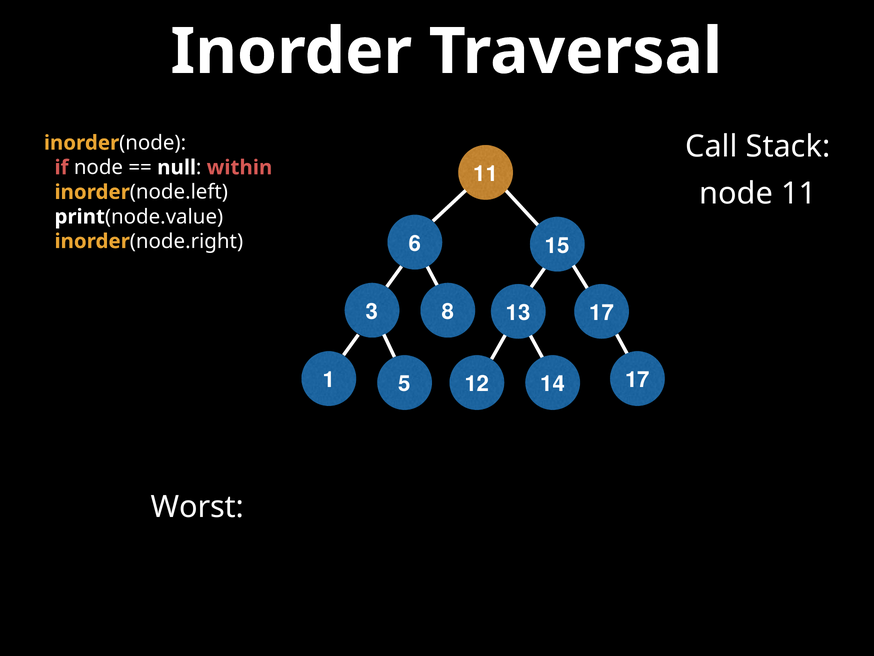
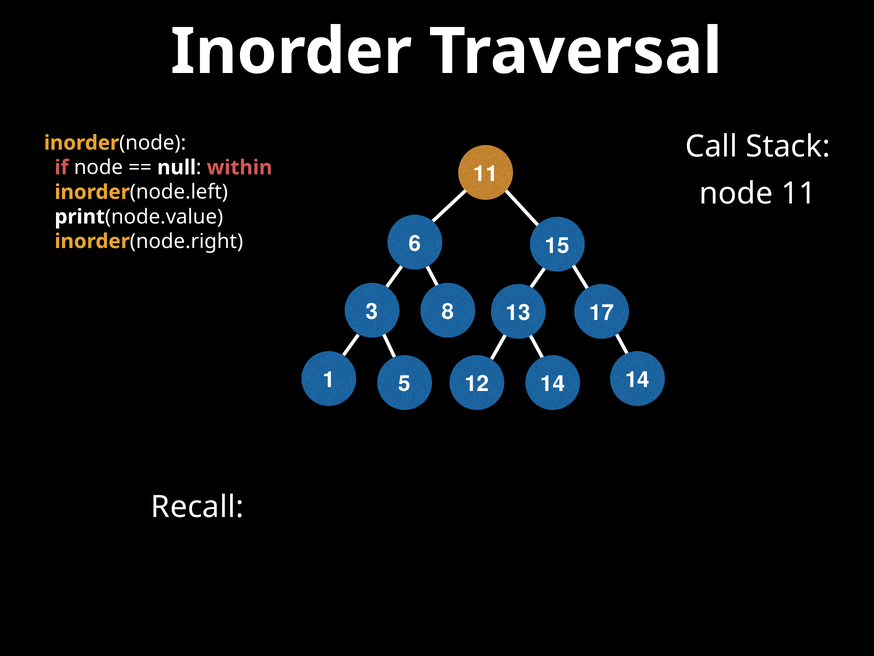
17 at (637, 380): 17 -> 14
Worst: Worst -> Recall
